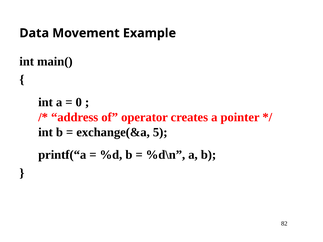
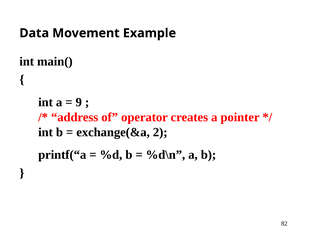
0: 0 -> 9
5: 5 -> 2
